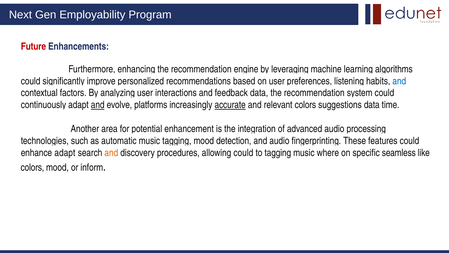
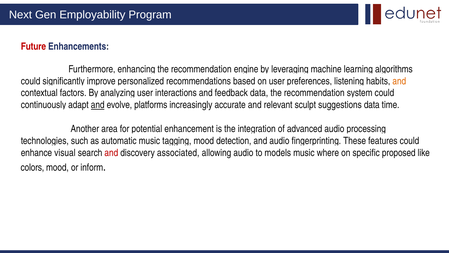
and at (399, 81) colour: blue -> orange
accurate underline: present -> none
relevant colors: colors -> sculpt
enhance adapt: adapt -> visual
and at (111, 153) colour: orange -> red
procedures: procedures -> associated
allowing could: could -> audio
to tagging: tagging -> models
seamless: seamless -> proposed
